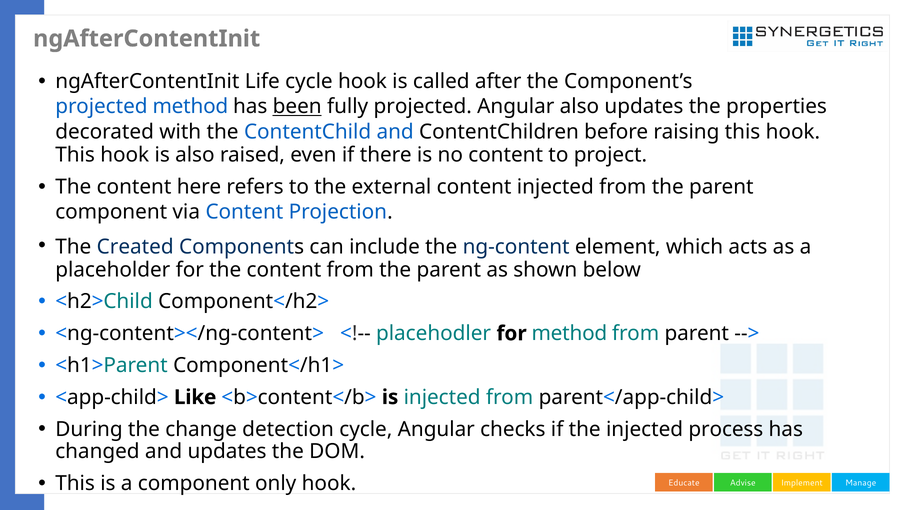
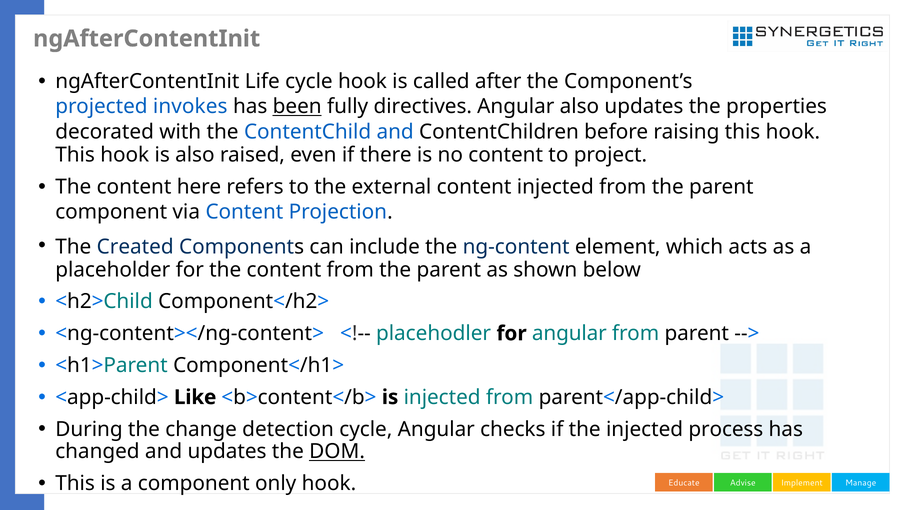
projected method: method -> invokes
fully projected: projected -> directives
for method: method -> angular
DOM underline: none -> present
